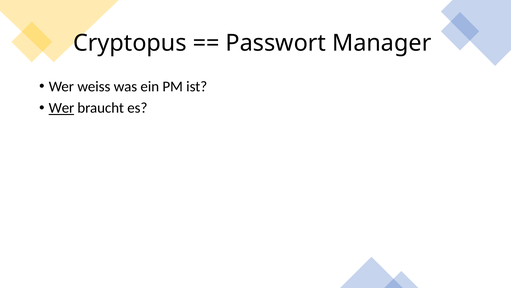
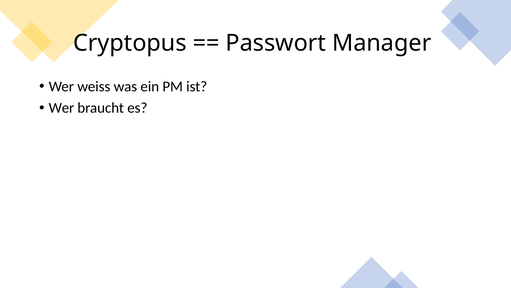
Wer at (61, 108) underline: present -> none
